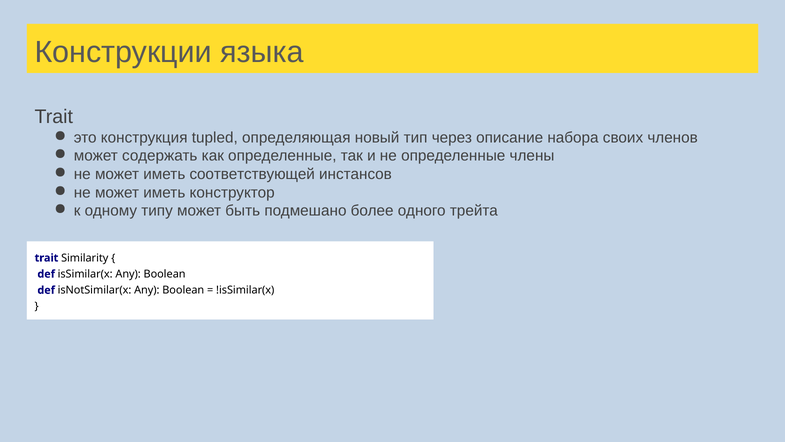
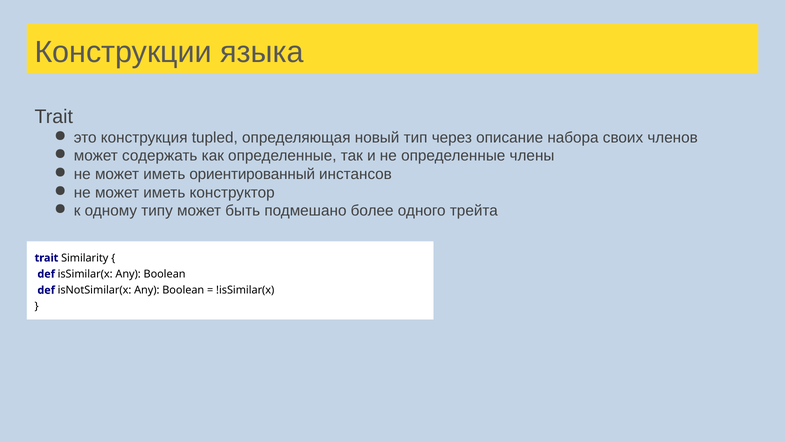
соответствующей: соответствующей -> ориентированный
